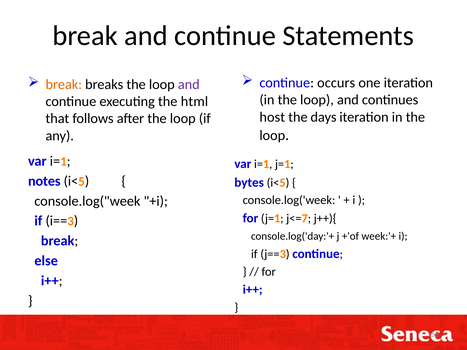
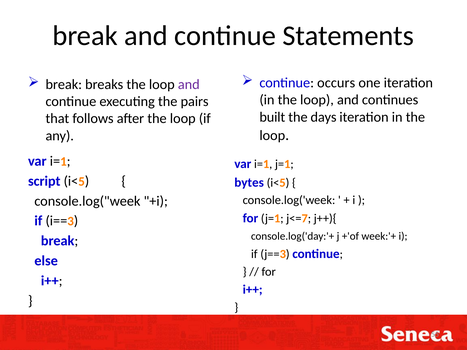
break at (64, 84) colour: orange -> black
html: html -> pairs
host: host -> built
notes: notes -> script
